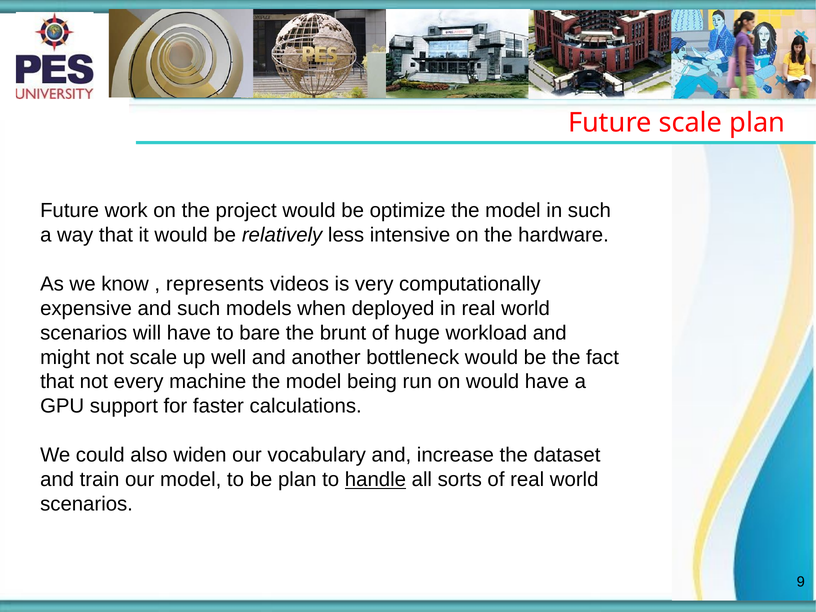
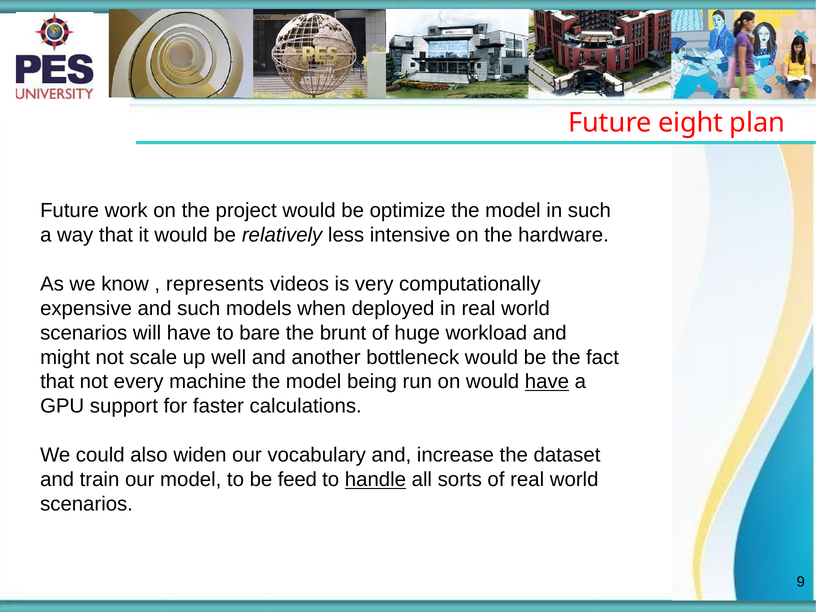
Future scale: scale -> eight
have at (547, 382) underline: none -> present
be plan: plan -> feed
